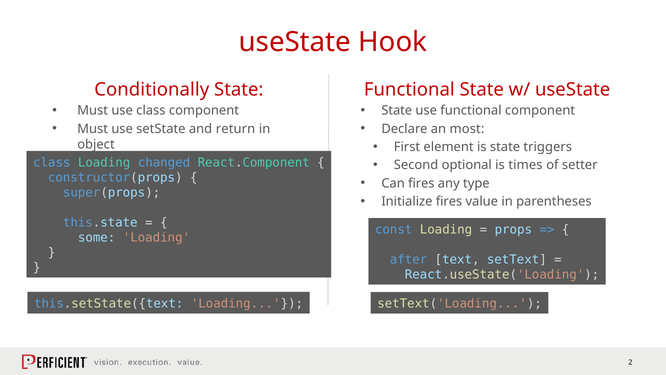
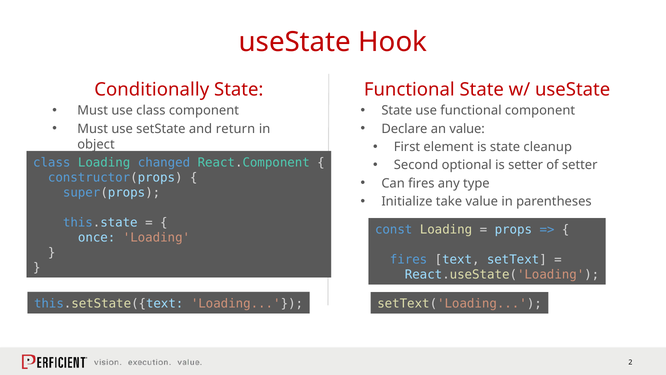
an most: most -> value
triggers: triggers -> cleanup
is times: times -> setter
Initialize fires: fires -> take
some: some -> once
after at (409, 259): after -> fires
